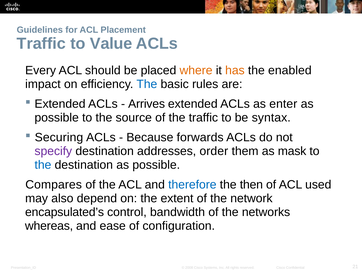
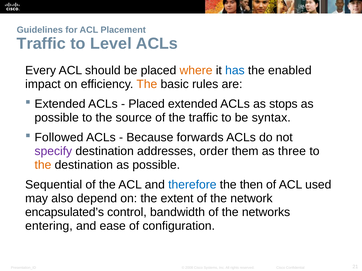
Value: Value -> Level
has colour: orange -> blue
The at (147, 84) colour: blue -> orange
Arrives at (147, 104): Arrives -> Placed
enter: enter -> stops
Securing: Securing -> Followed
mask: mask -> three
the at (43, 165) colour: blue -> orange
Compares: Compares -> Sequential
whereas: whereas -> entering
